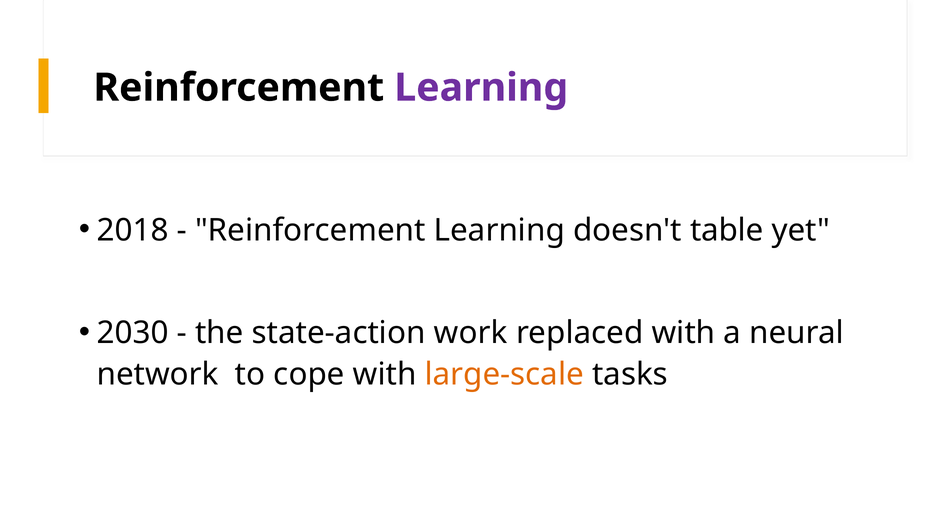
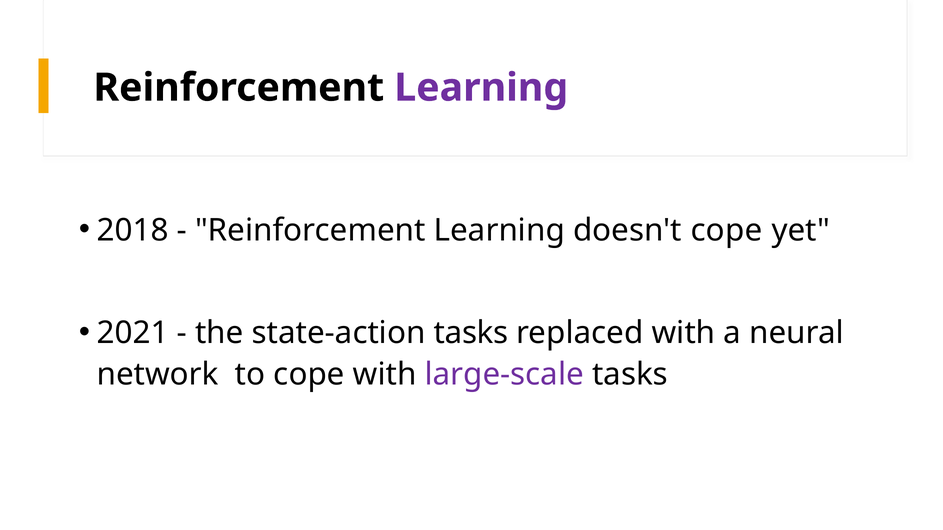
doesn't table: table -> cope
2030: 2030 -> 2021
state-action work: work -> tasks
large-scale colour: orange -> purple
